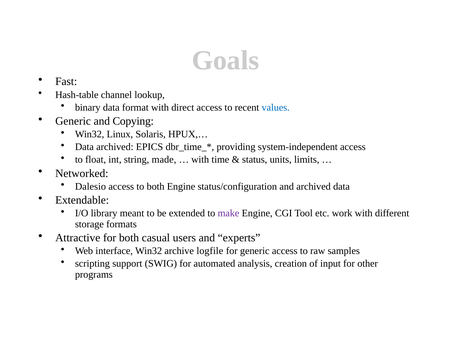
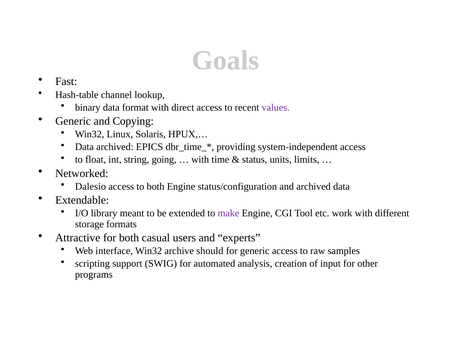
values colour: blue -> purple
made: made -> going
logfile: logfile -> should
